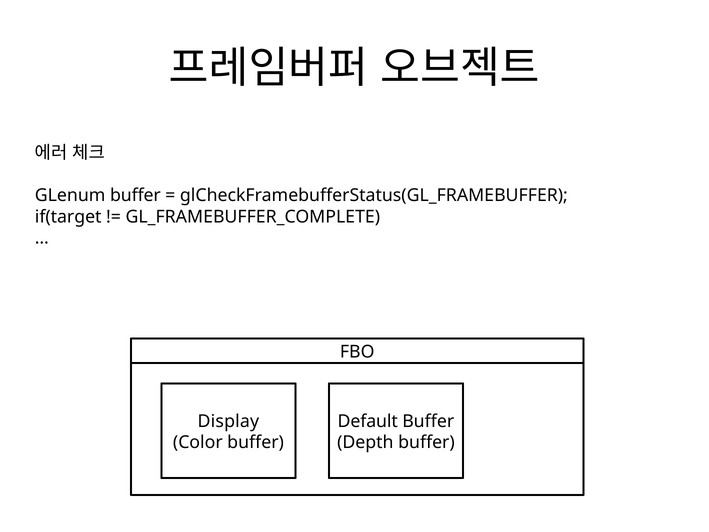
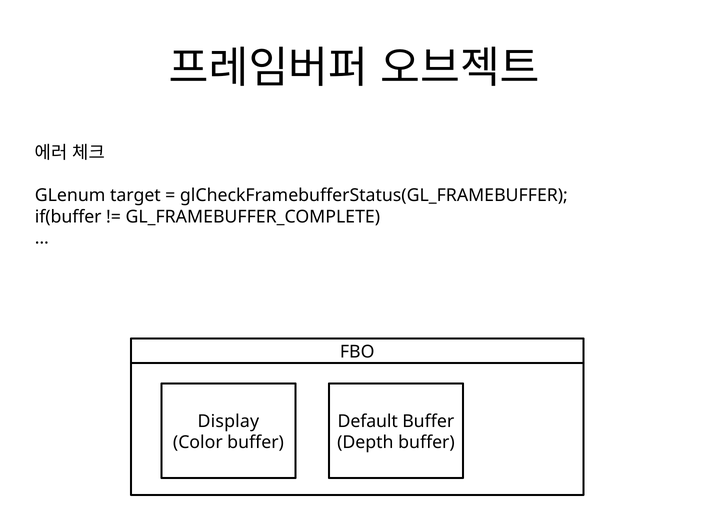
GLenum buffer: buffer -> target
if(target: if(target -> if(buffer
